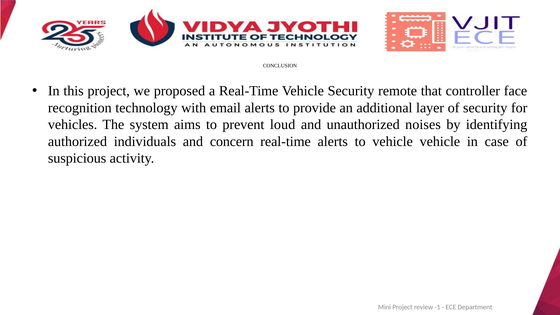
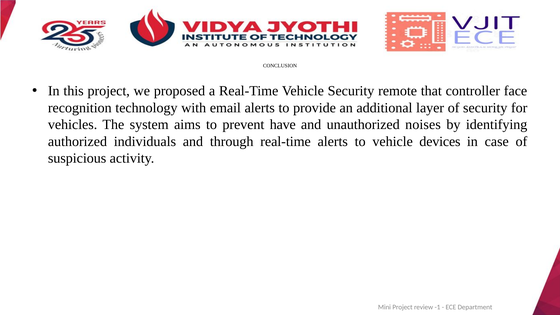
loud: loud -> have
concern: concern -> through
vehicle vehicle: vehicle -> devices
